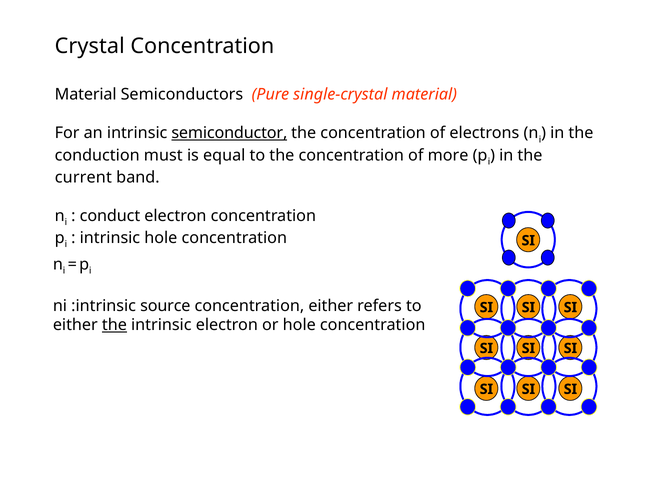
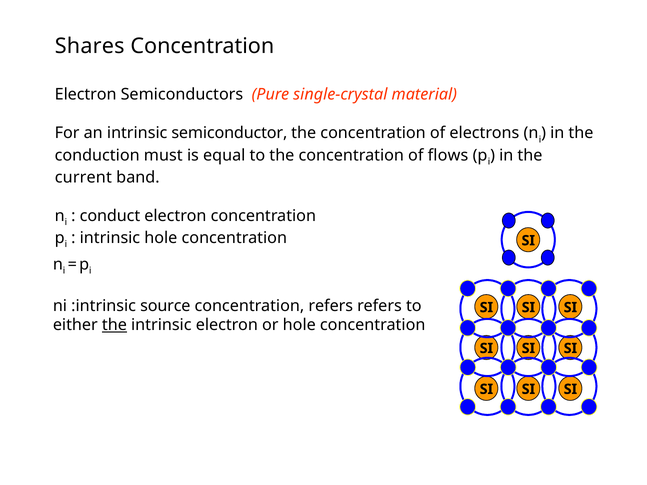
Crystal: Crystal -> Shares
Material at (86, 94): Material -> Electron
semiconductor underline: present -> none
more: more -> flows
concentration either: either -> refers
